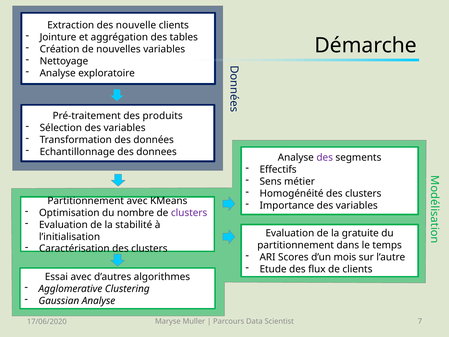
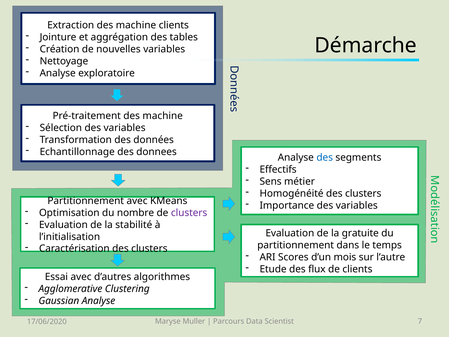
Extraction des nouvelle: nouvelle -> machine
Pré-traitement des produits: produits -> machine
des at (325, 157) colour: purple -> blue
